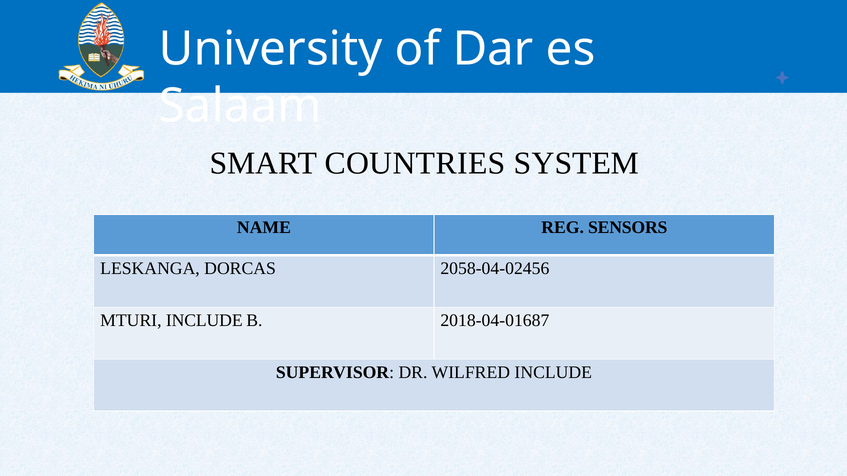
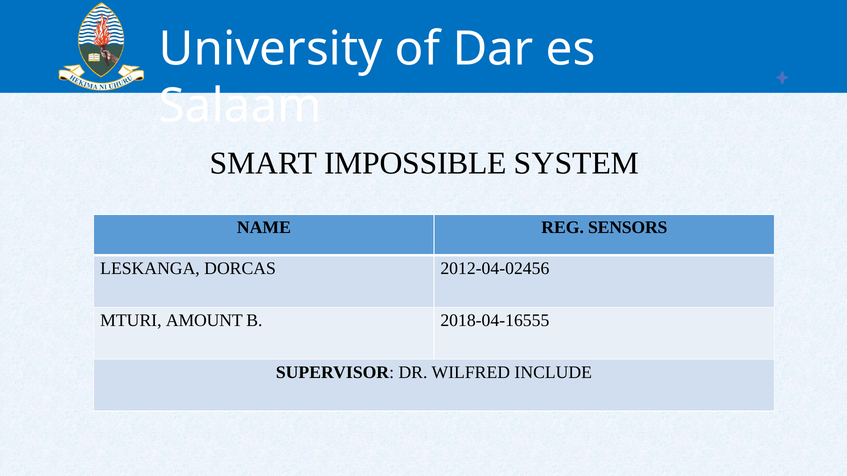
COUNTRIES: COUNTRIES -> IMPOSSIBLE
2058-04-02456: 2058-04-02456 -> 2012-04-02456
MTURI INCLUDE: INCLUDE -> AMOUNT
2018-04-01687: 2018-04-01687 -> 2018-04-16555
